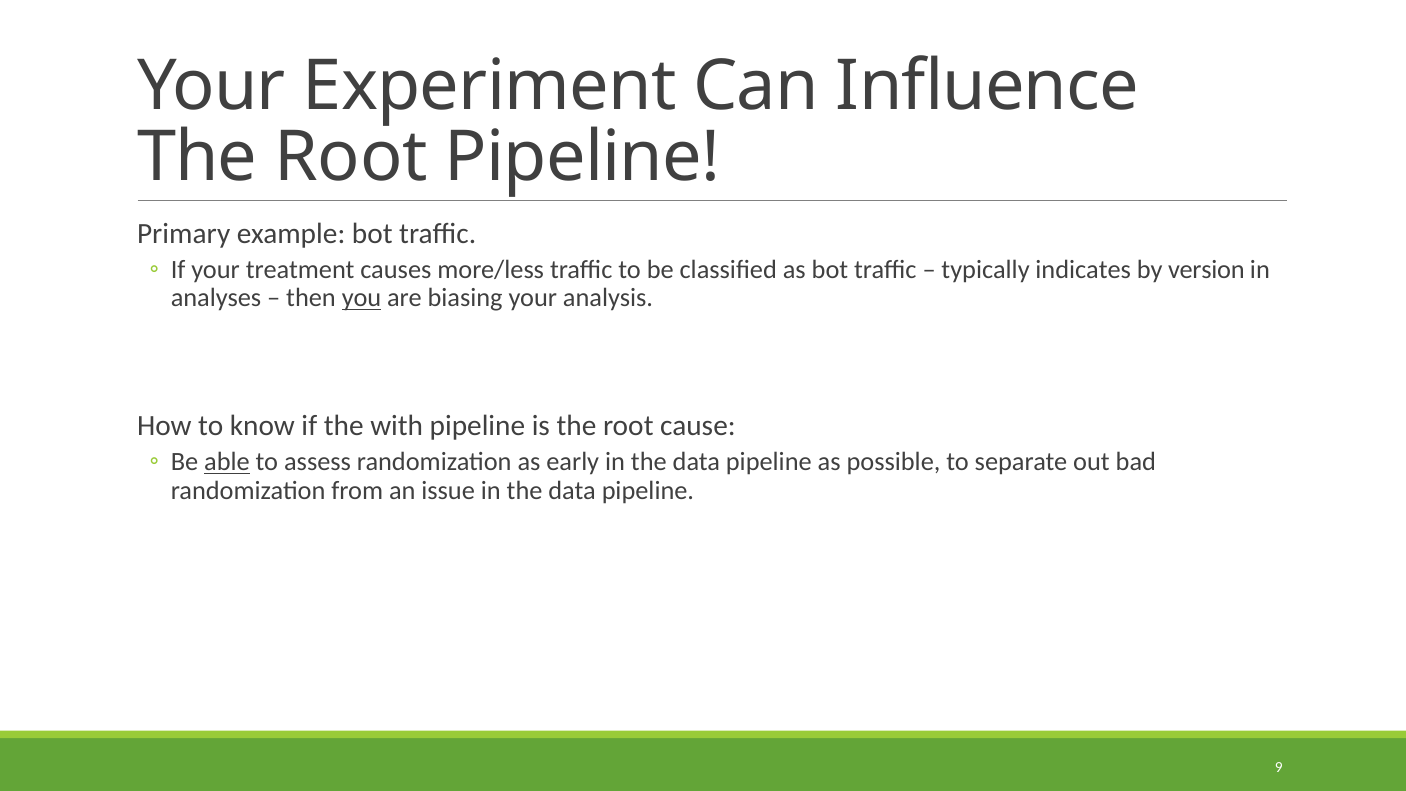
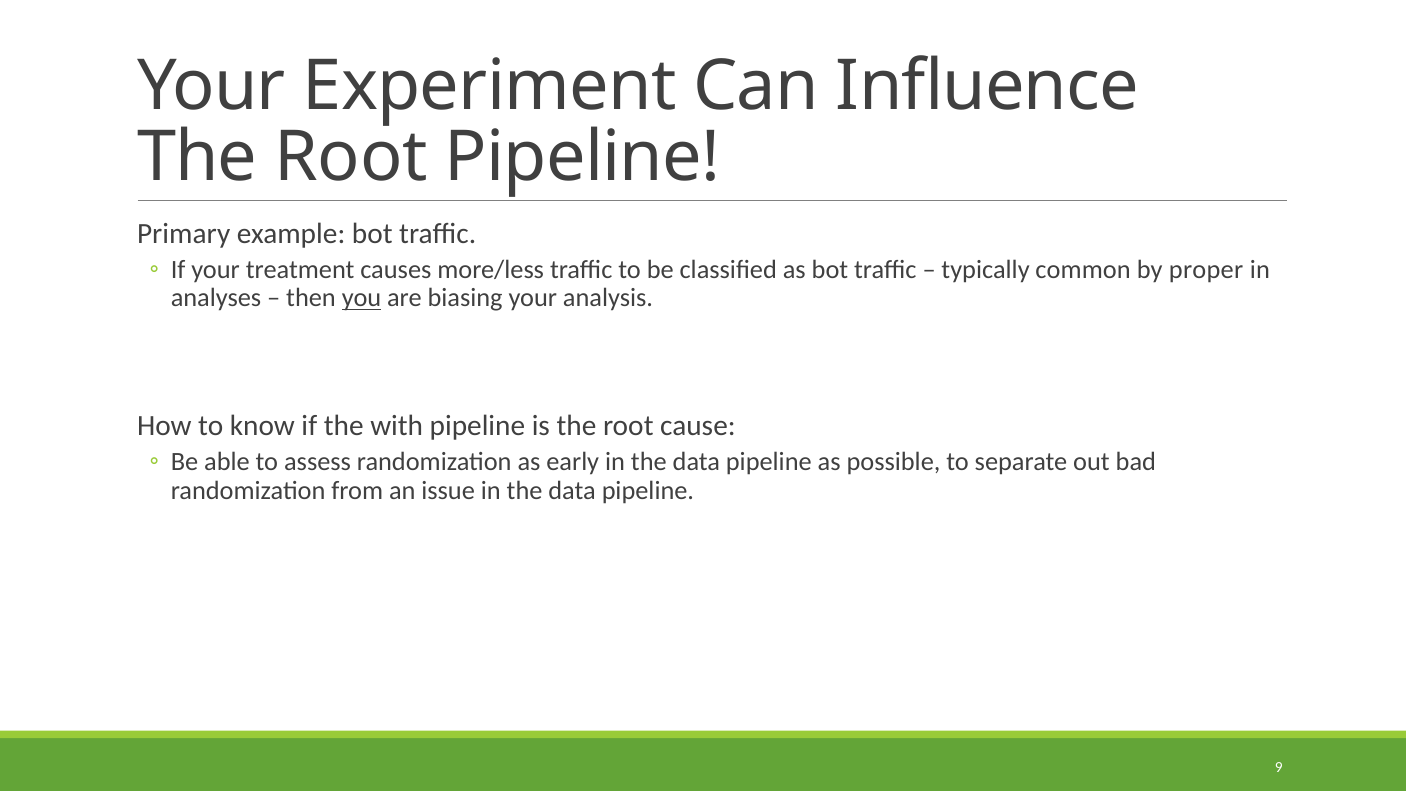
indicates: indicates -> common
version: version -> proper
able underline: present -> none
